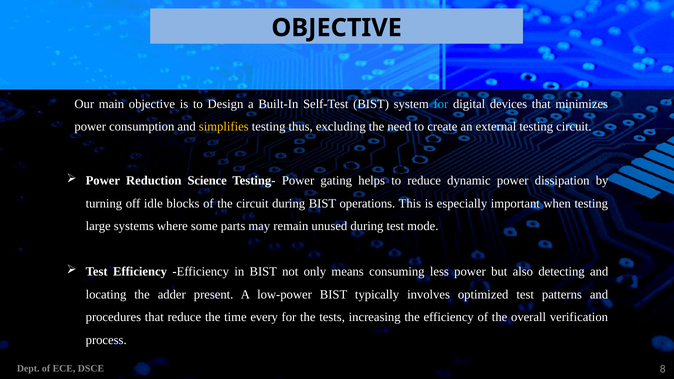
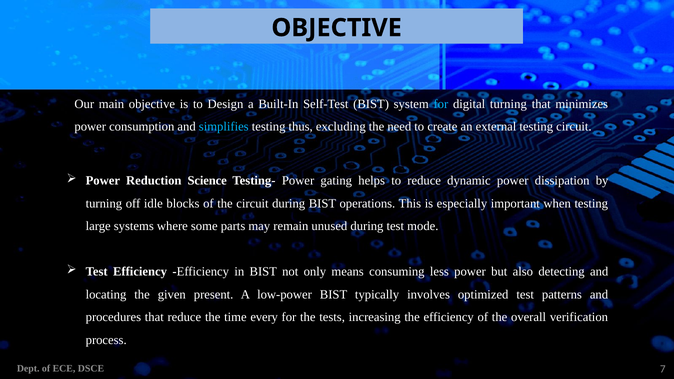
digital devices: devices -> turning
simplifies colour: yellow -> light blue
adder: adder -> given
8: 8 -> 7
